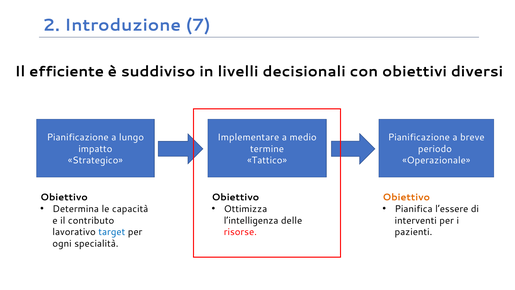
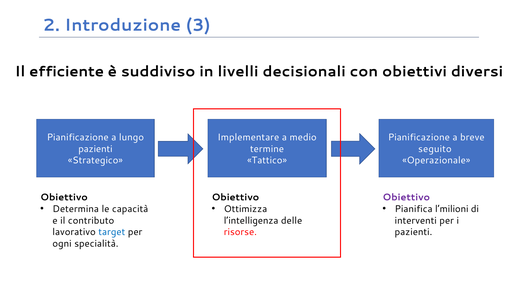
7: 7 -> 3
impatto at (95, 149): impatto -> pazienti
periodo: periodo -> seguito
Obiettivo at (406, 197) colour: orange -> purple
l’essere: l’essere -> l’milioni
